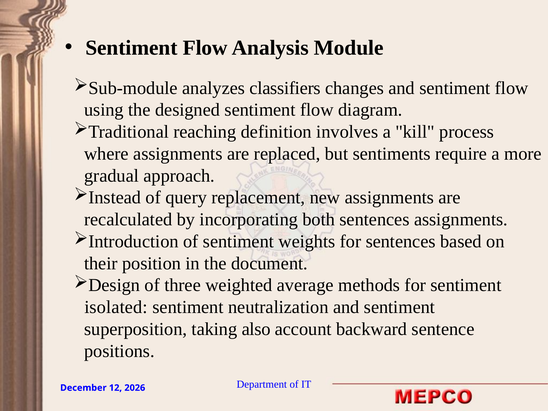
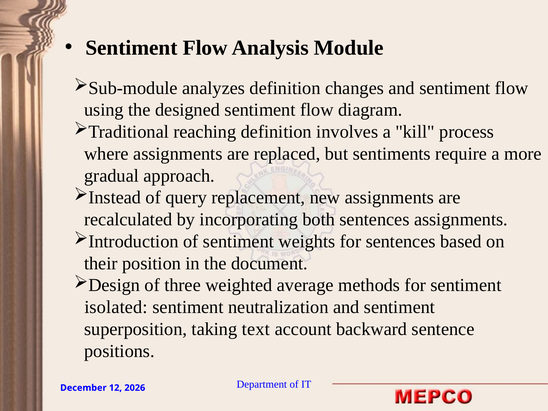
analyzes classifiers: classifiers -> definition
also: also -> text
